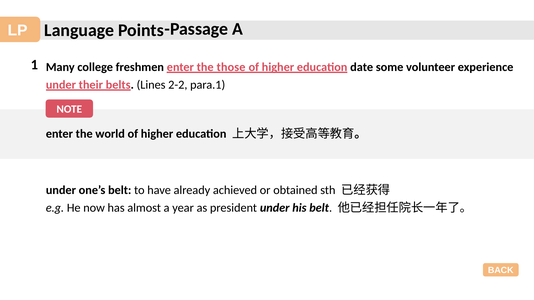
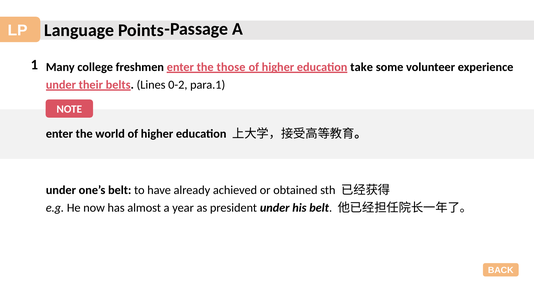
date: date -> take
2-2: 2-2 -> 0-2
